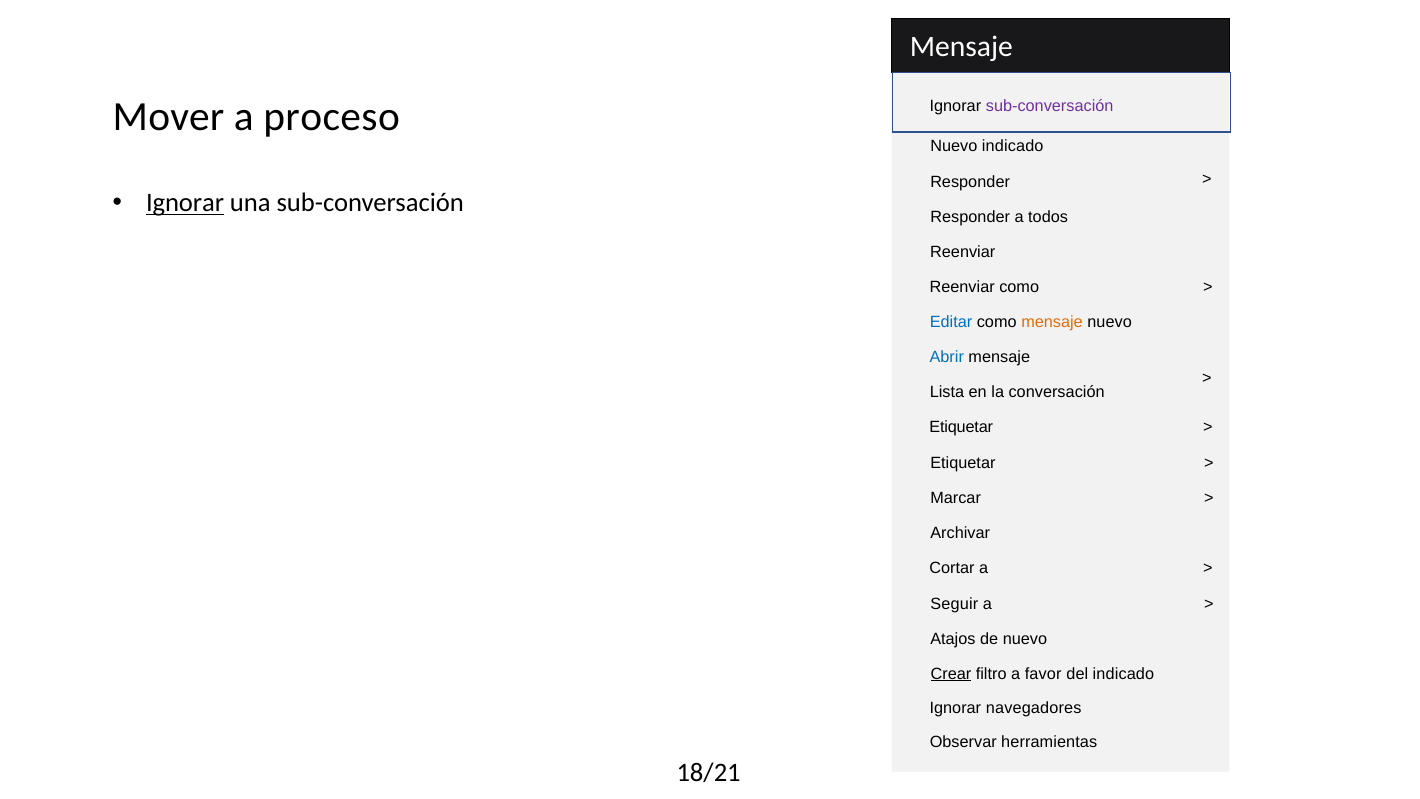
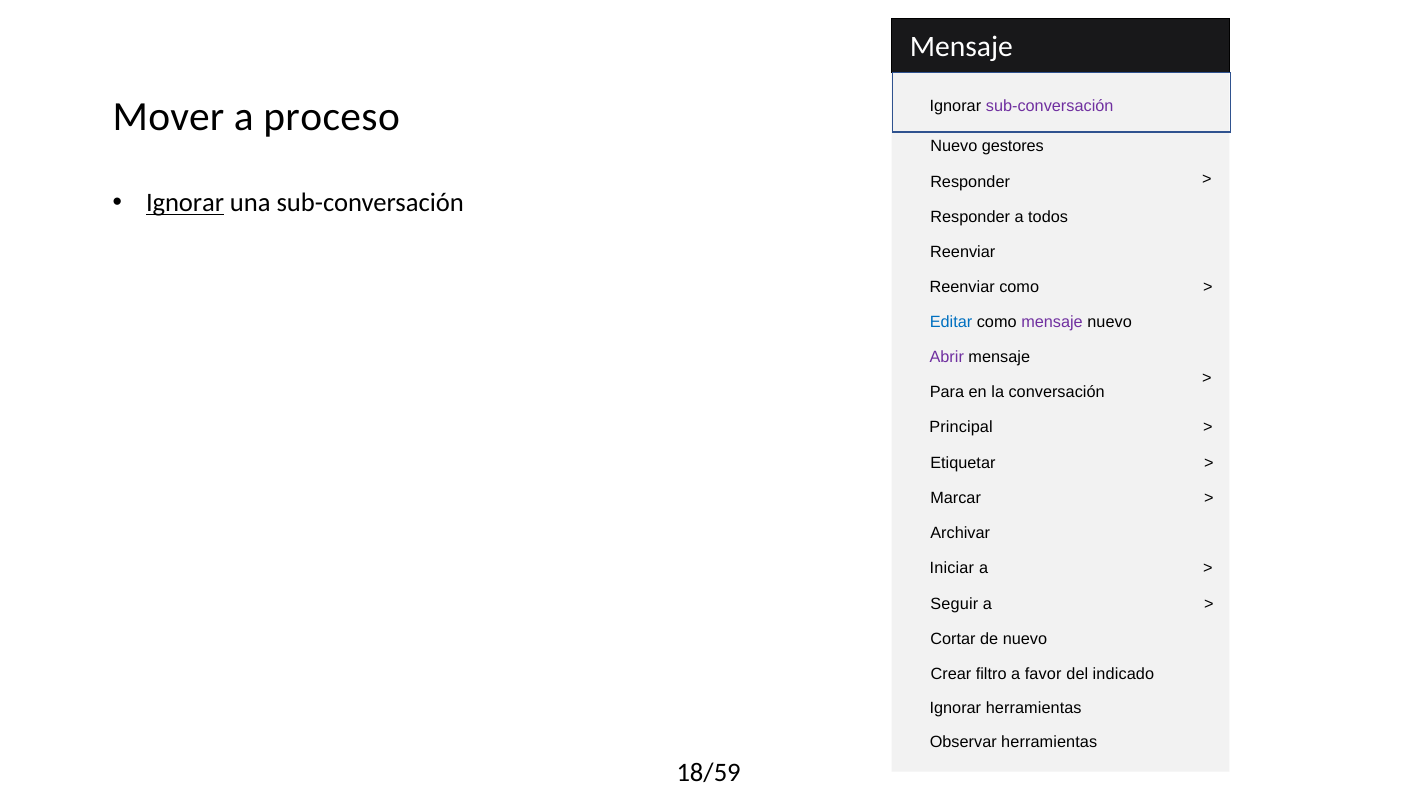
Nuevo indicado: indicado -> gestores
mensaje at (1052, 322) colour: orange -> purple
Abrir colour: blue -> purple
Lista: Lista -> Para
Etiquetar at (961, 427): Etiquetar -> Principal
Cortar: Cortar -> Iniciar
Atajos: Atajos -> Cortar
Crear underline: present -> none
Ignorar navegadores: navegadores -> herramientas
18/21: 18/21 -> 18/59
